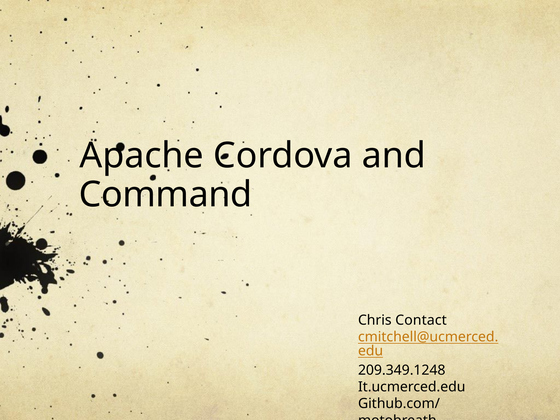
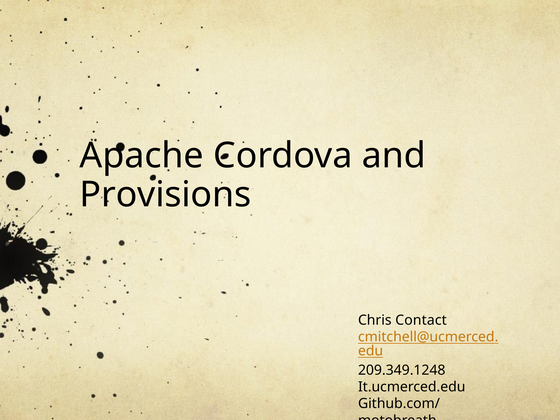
Command: Command -> Provisions
